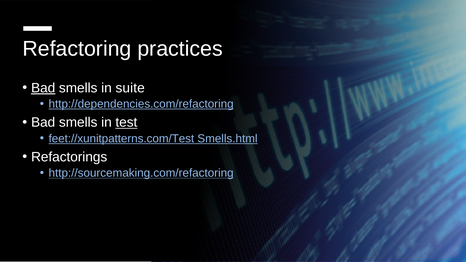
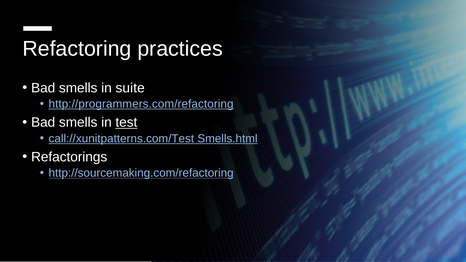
Bad at (43, 88) underline: present -> none
http://dependencies.com/refactoring: http://dependencies.com/refactoring -> http://programmers.com/refactoring
feet://xunitpatterns.com/Test: feet://xunitpatterns.com/Test -> call://xunitpatterns.com/Test
